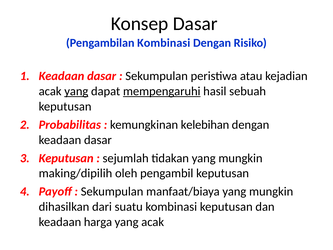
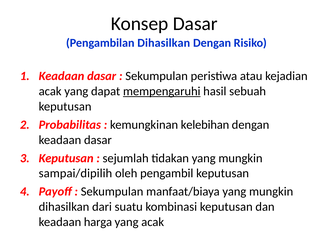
Pengambilan Kombinasi: Kombinasi -> Dihasilkan
yang at (76, 91) underline: present -> none
making/dipilih: making/dipilih -> sampai/dipilih
